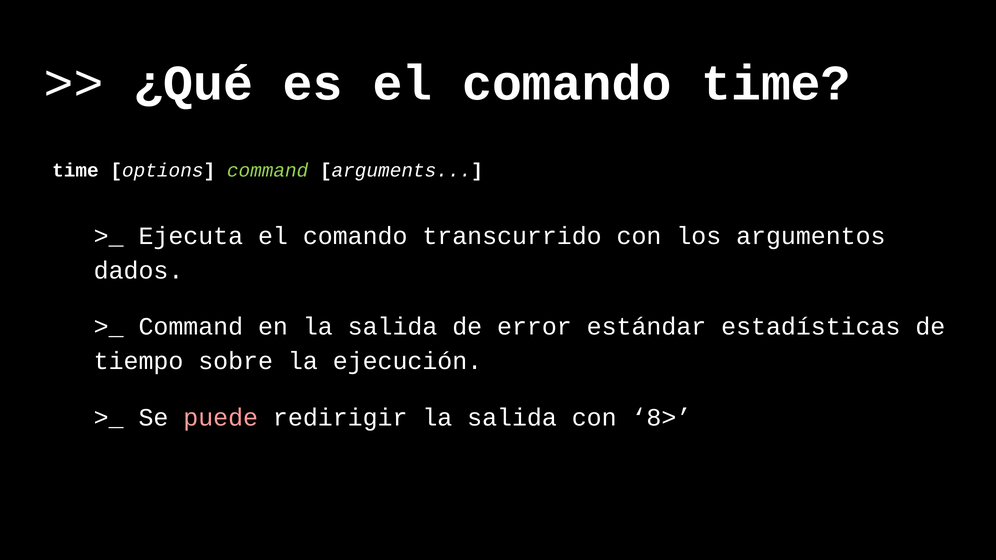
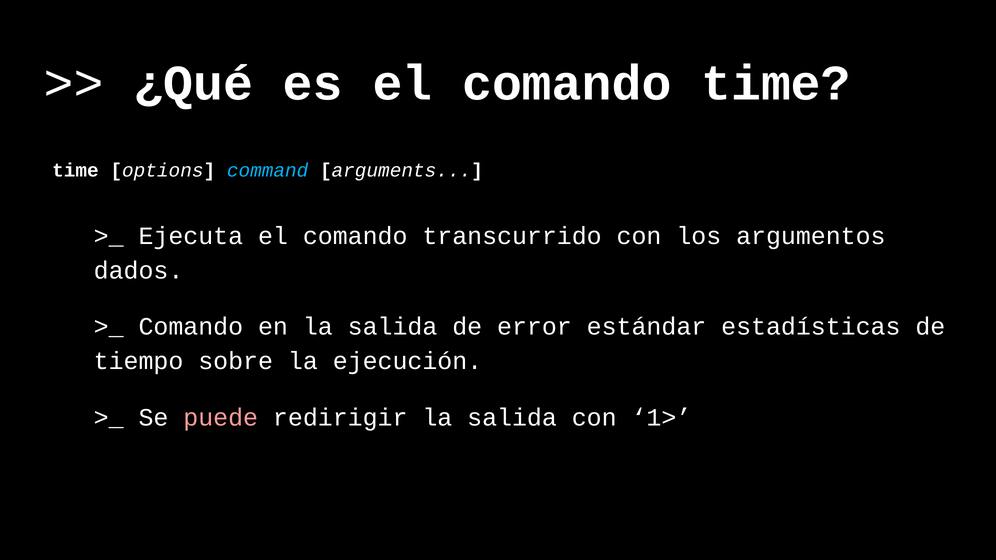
command at (268, 170) colour: light green -> light blue
Command at (191, 327): Command -> Comando
8>: 8> -> 1>
